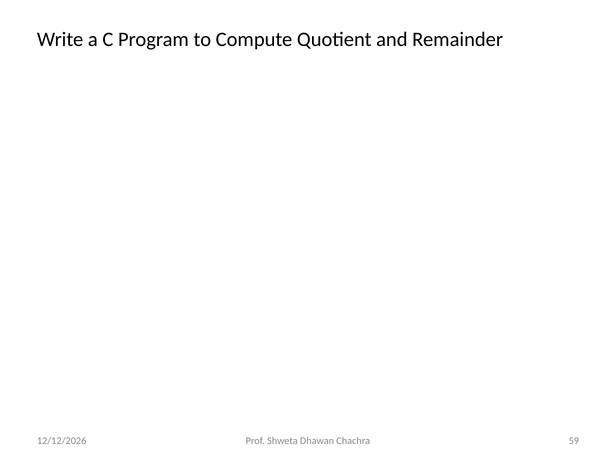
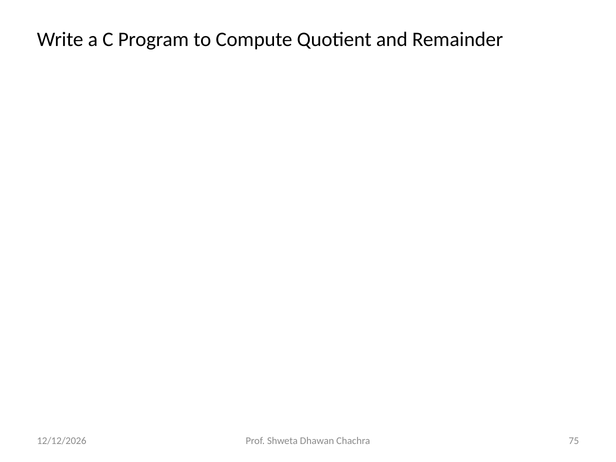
59: 59 -> 75
